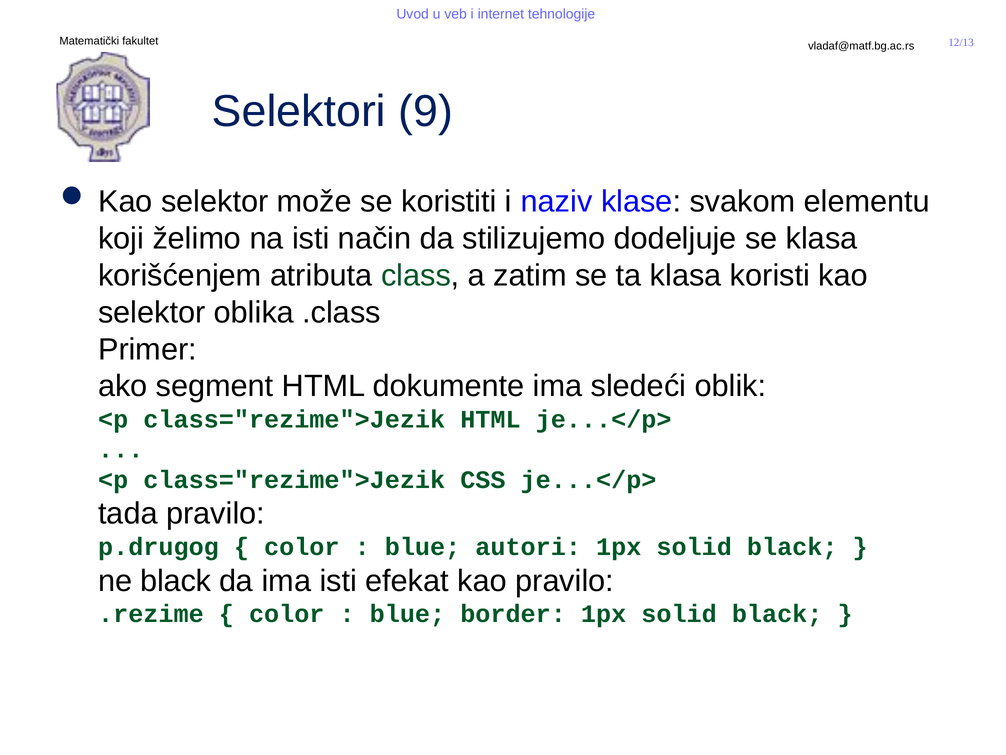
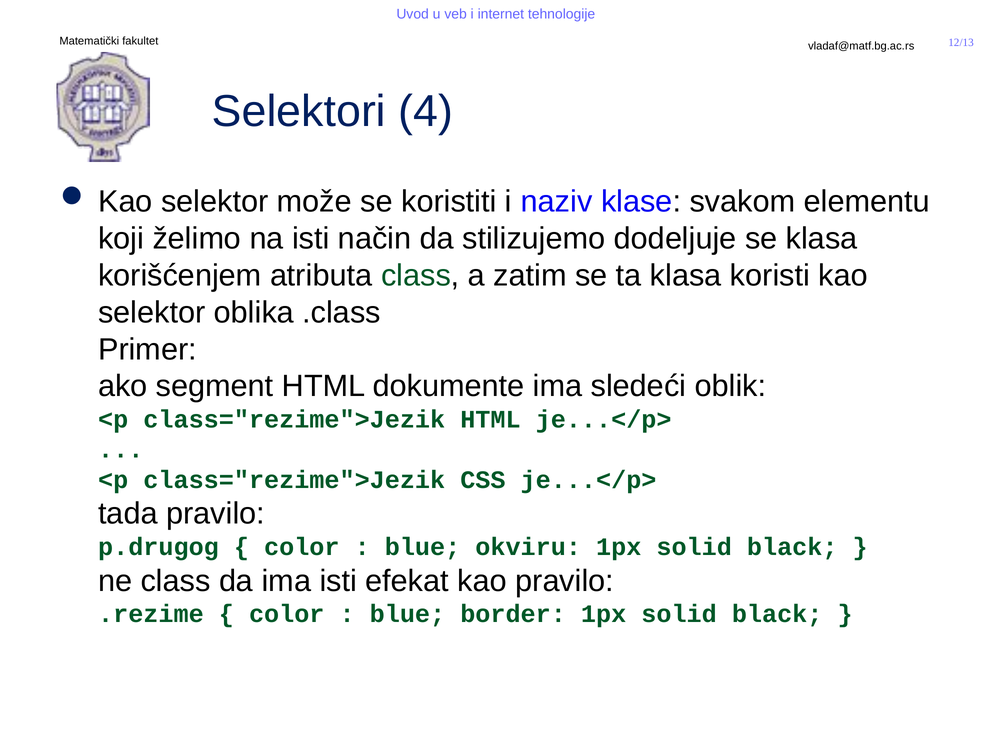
9: 9 -> 4
autori: autori -> okviru
ne black: black -> class
